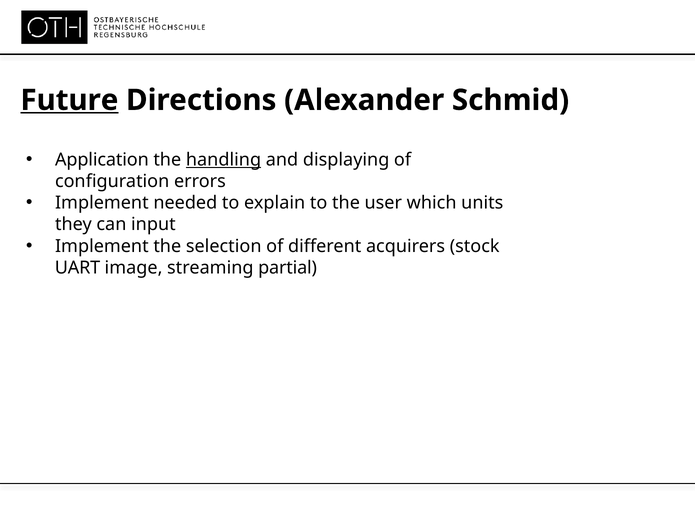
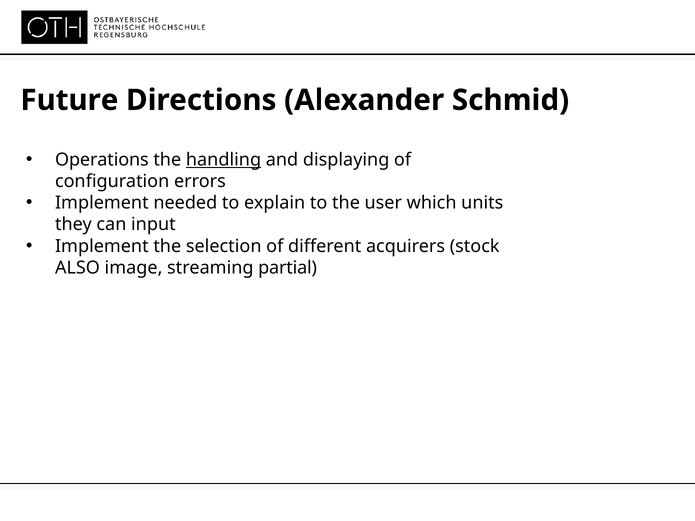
Future underline: present -> none
Application: Application -> Operations
UART: UART -> ALSO
